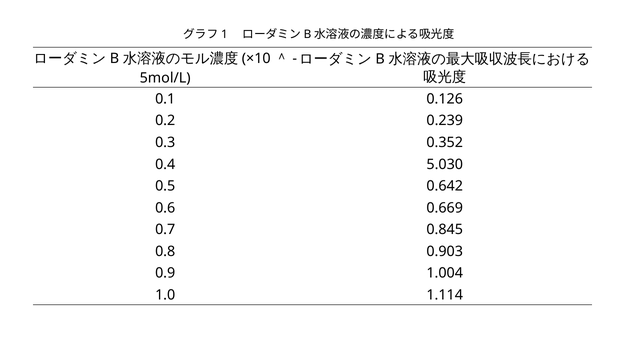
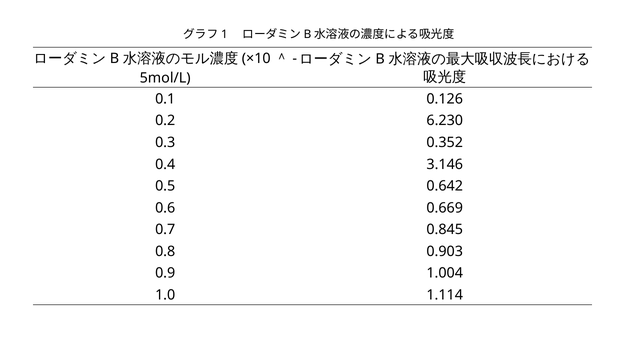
0.239: 0.239 -> 6.230
5.030: 5.030 -> 3.146
